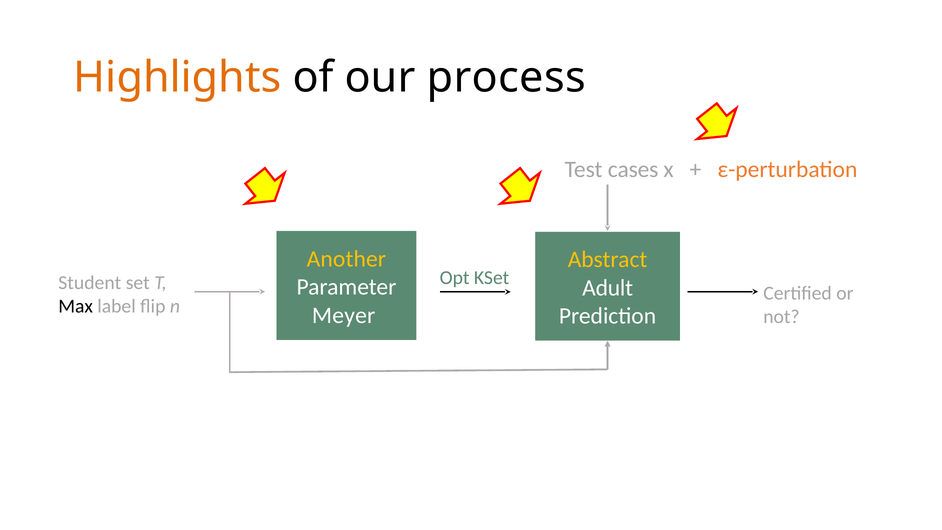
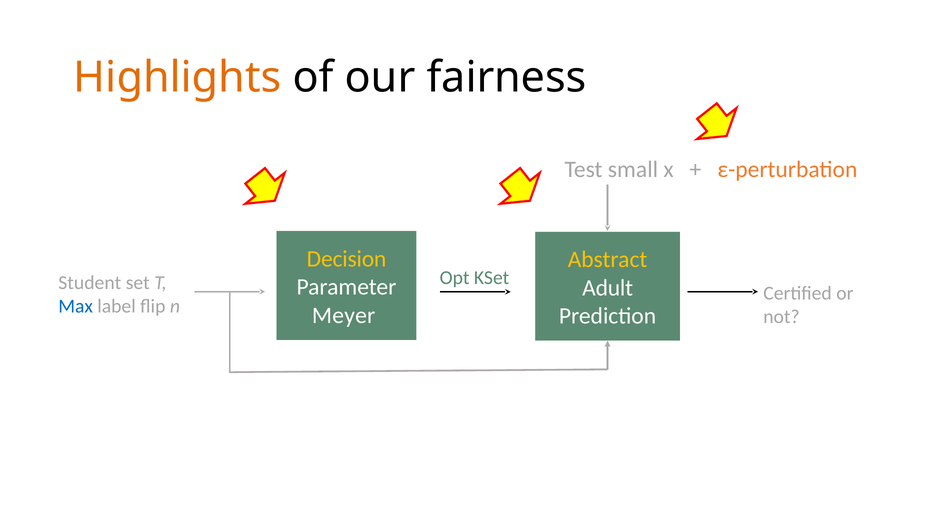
process: process -> fairness
cases: cases -> small
Another: Another -> Decision
Max colour: black -> blue
